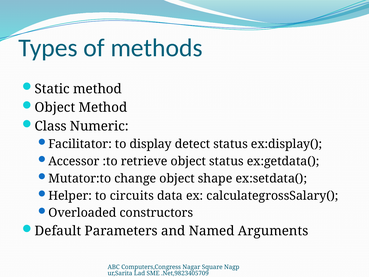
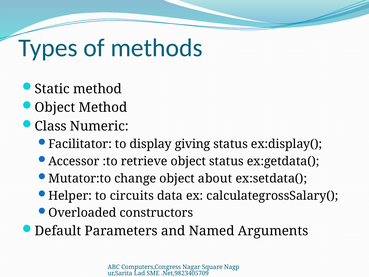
detect: detect -> giving
shape: shape -> about
